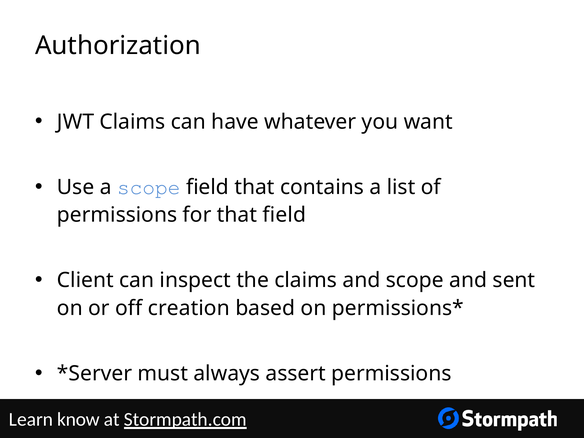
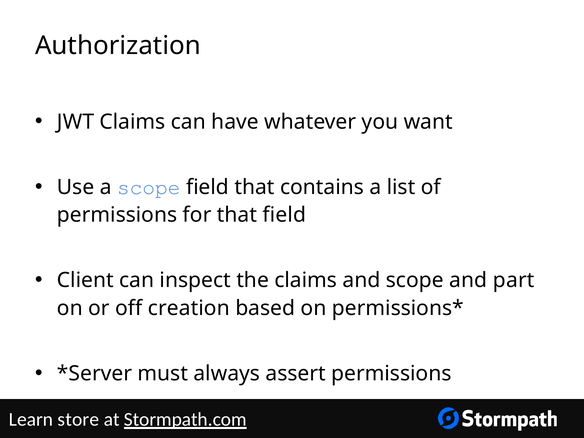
sent: sent -> part
know: know -> store
